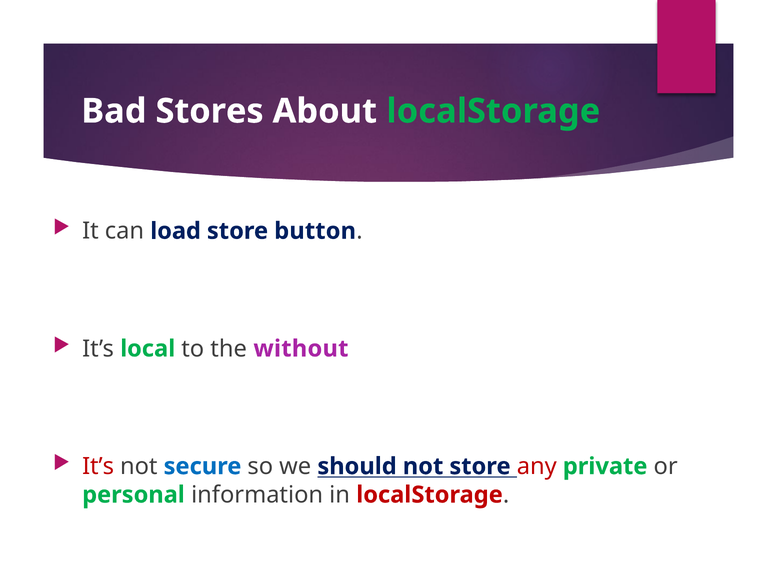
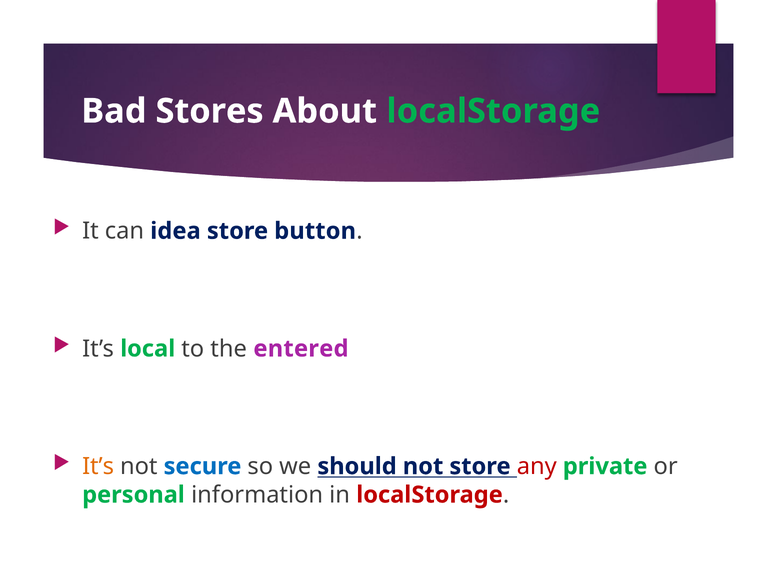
load: load -> idea
without: without -> entered
It’s at (98, 466) colour: red -> orange
